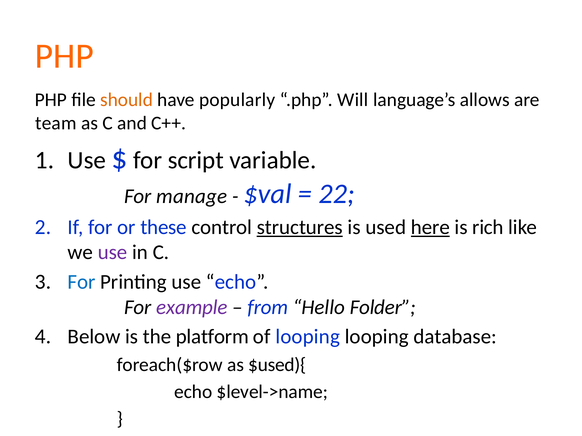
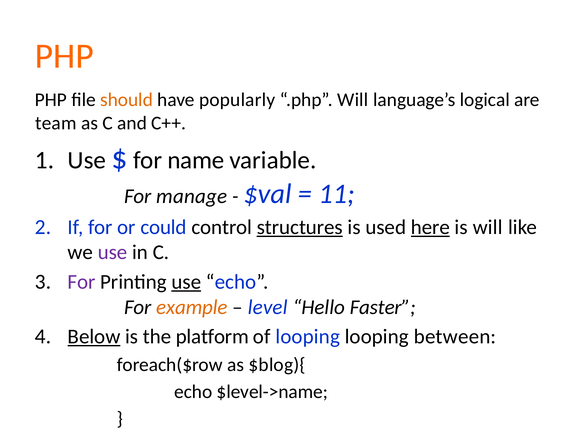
allows: allows -> logical
script: script -> name
22: 22 -> 11
these: these -> could
is rich: rich -> will
For at (82, 282) colour: blue -> purple
use at (186, 282) underline: none -> present
example colour: purple -> orange
from: from -> level
Folder: Folder -> Faster
Below underline: none -> present
database: database -> between
$used){: $used){ -> $blog){
